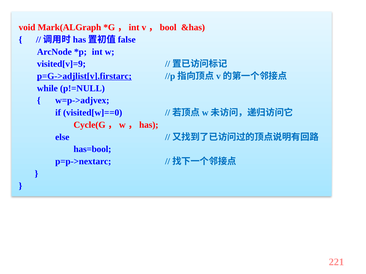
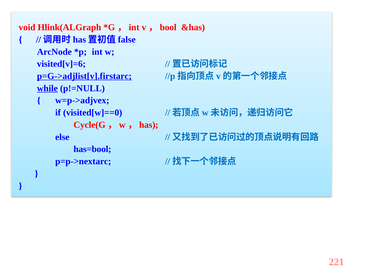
Mark(ALGraph: Mark(ALGraph -> Hlink(ALGraph
visited[v]=9: visited[v]=9 -> visited[v]=6
while underline: none -> present
